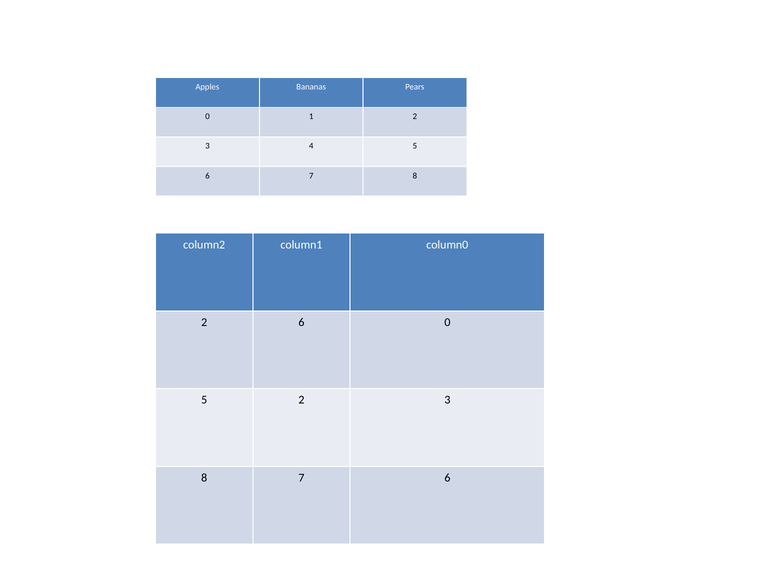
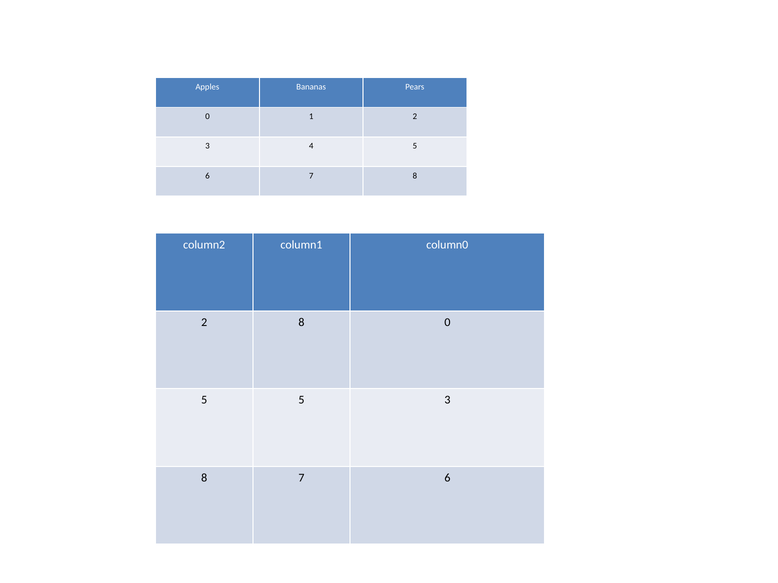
2 6: 6 -> 8
5 2: 2 -> 5
